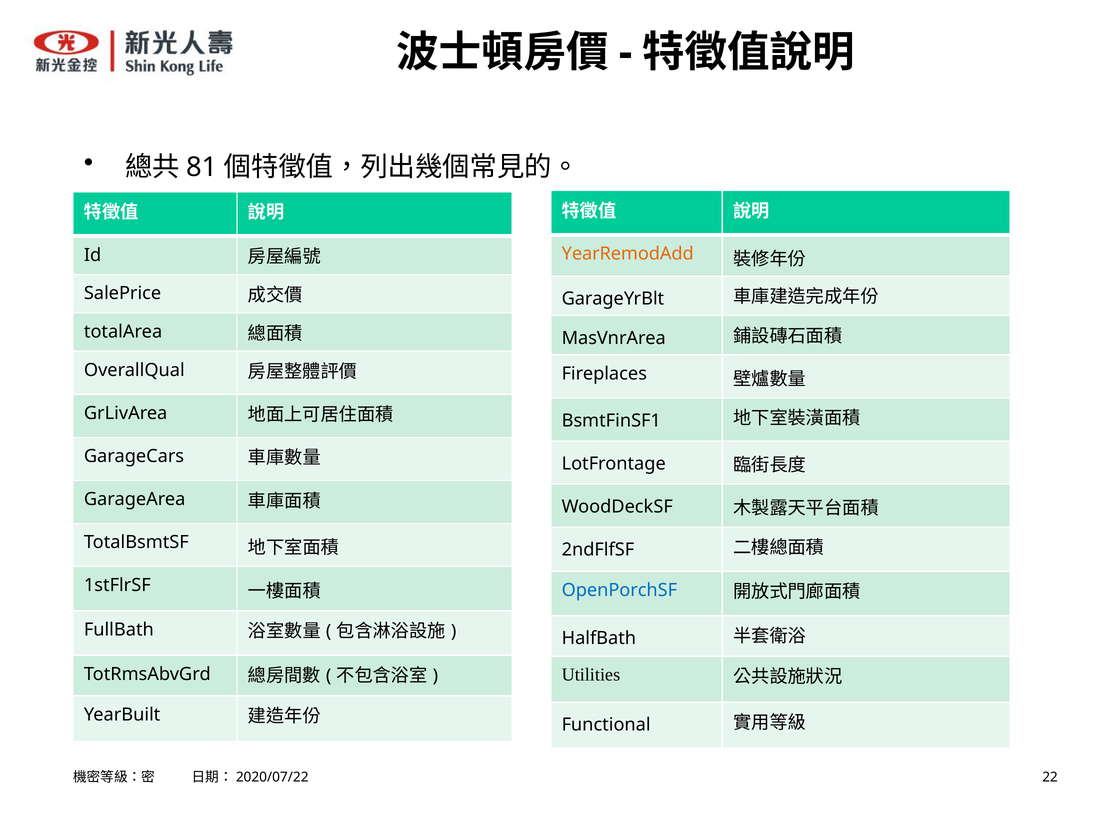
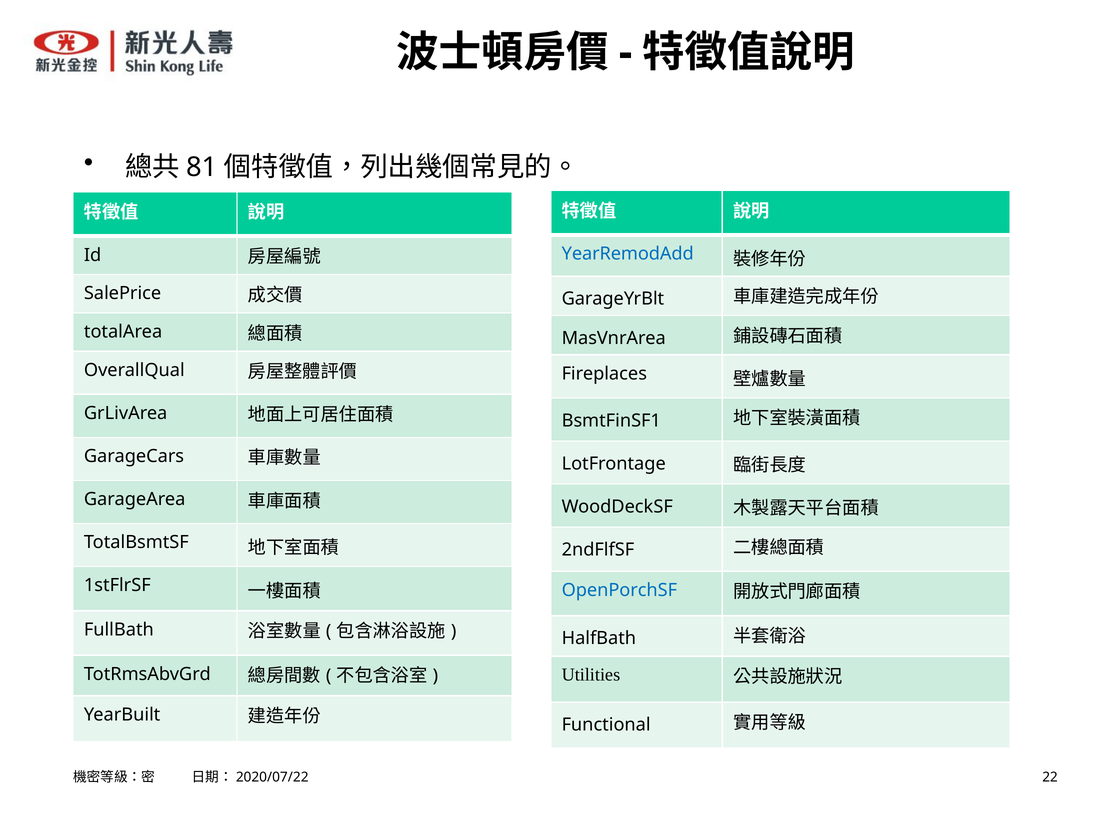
YearRemodAdd colour: orange -> blue
